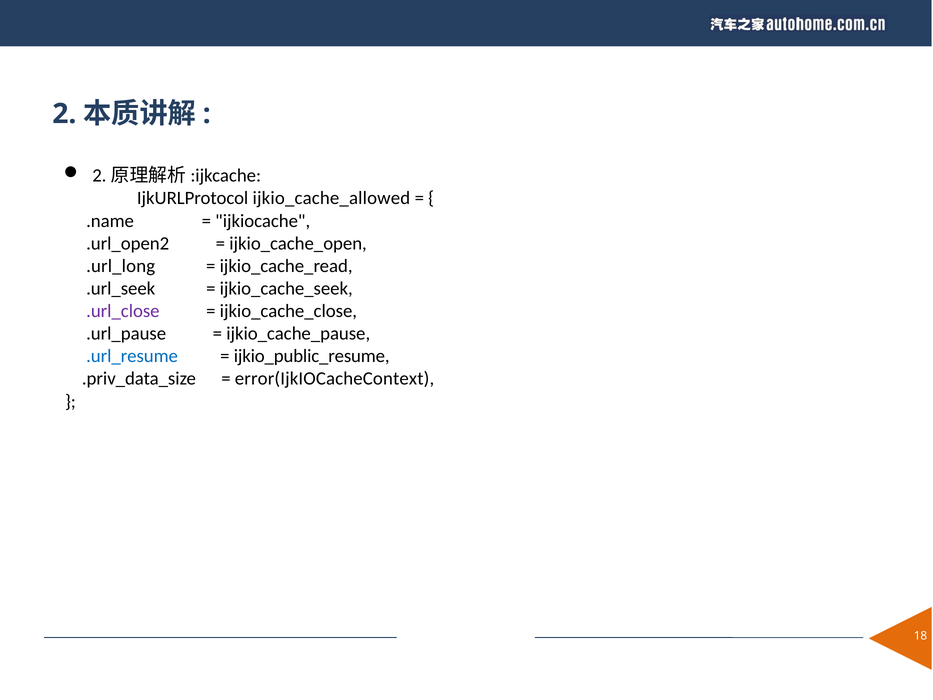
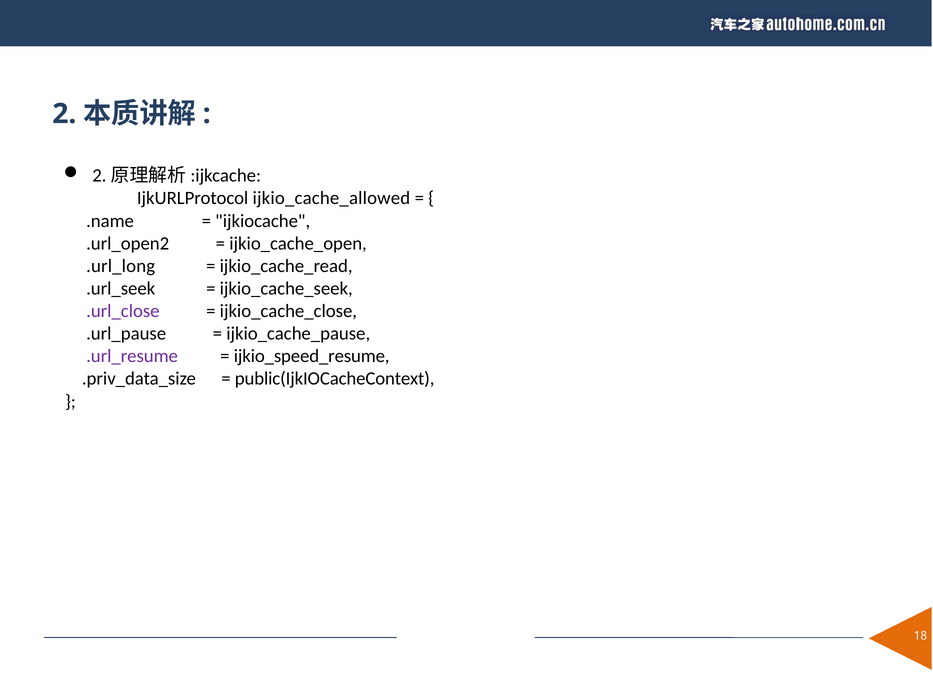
.url_resume colour: blue -> purple
ijkio_public_resume: ijkio_public_resume -> ijkio_speed_resume
error(IjkIOCacheContext: error(IjkIOCacheContext -> public(IjkIOCacheContext
